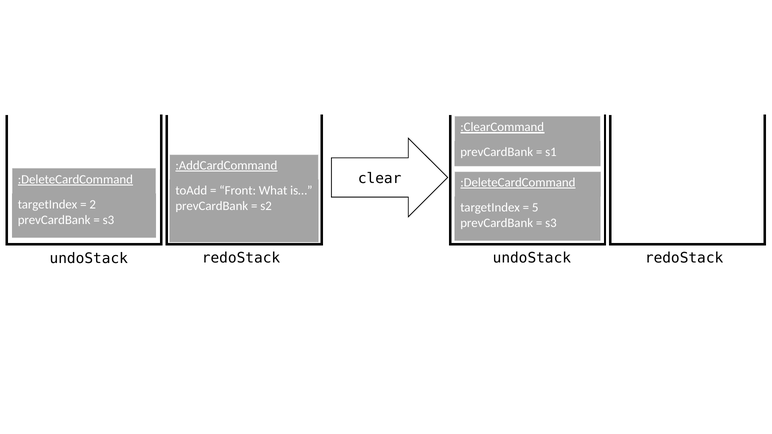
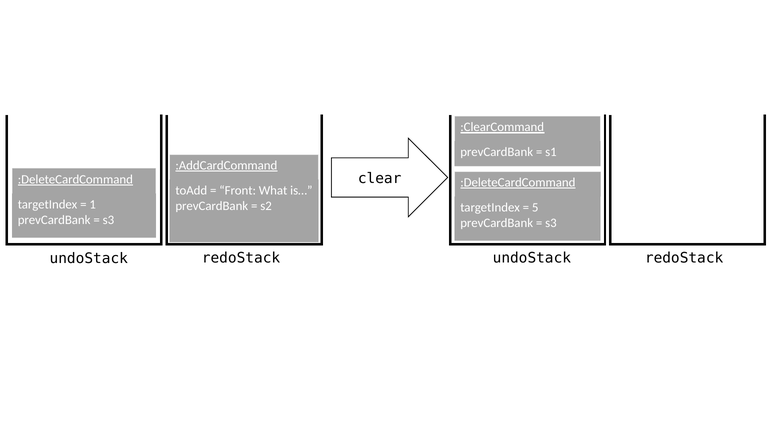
2: 2 -> 1
